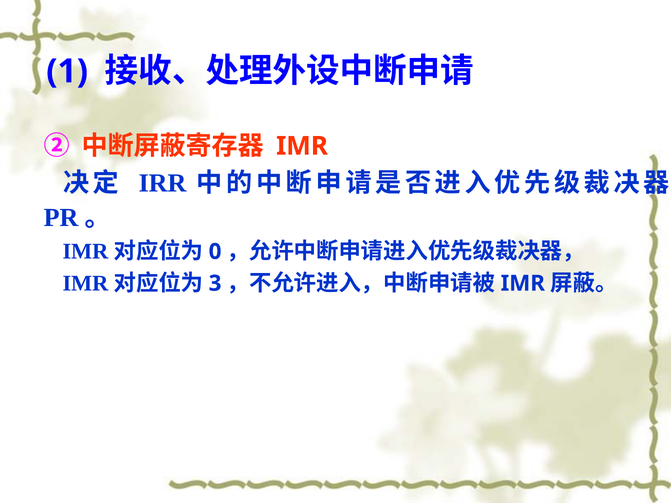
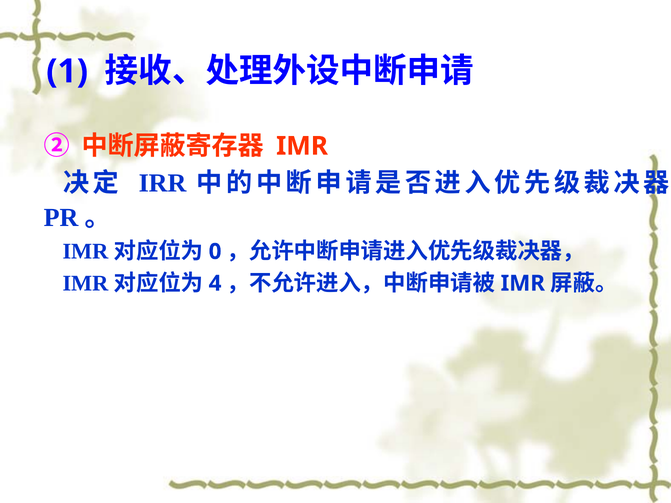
3: 3 -> 4
